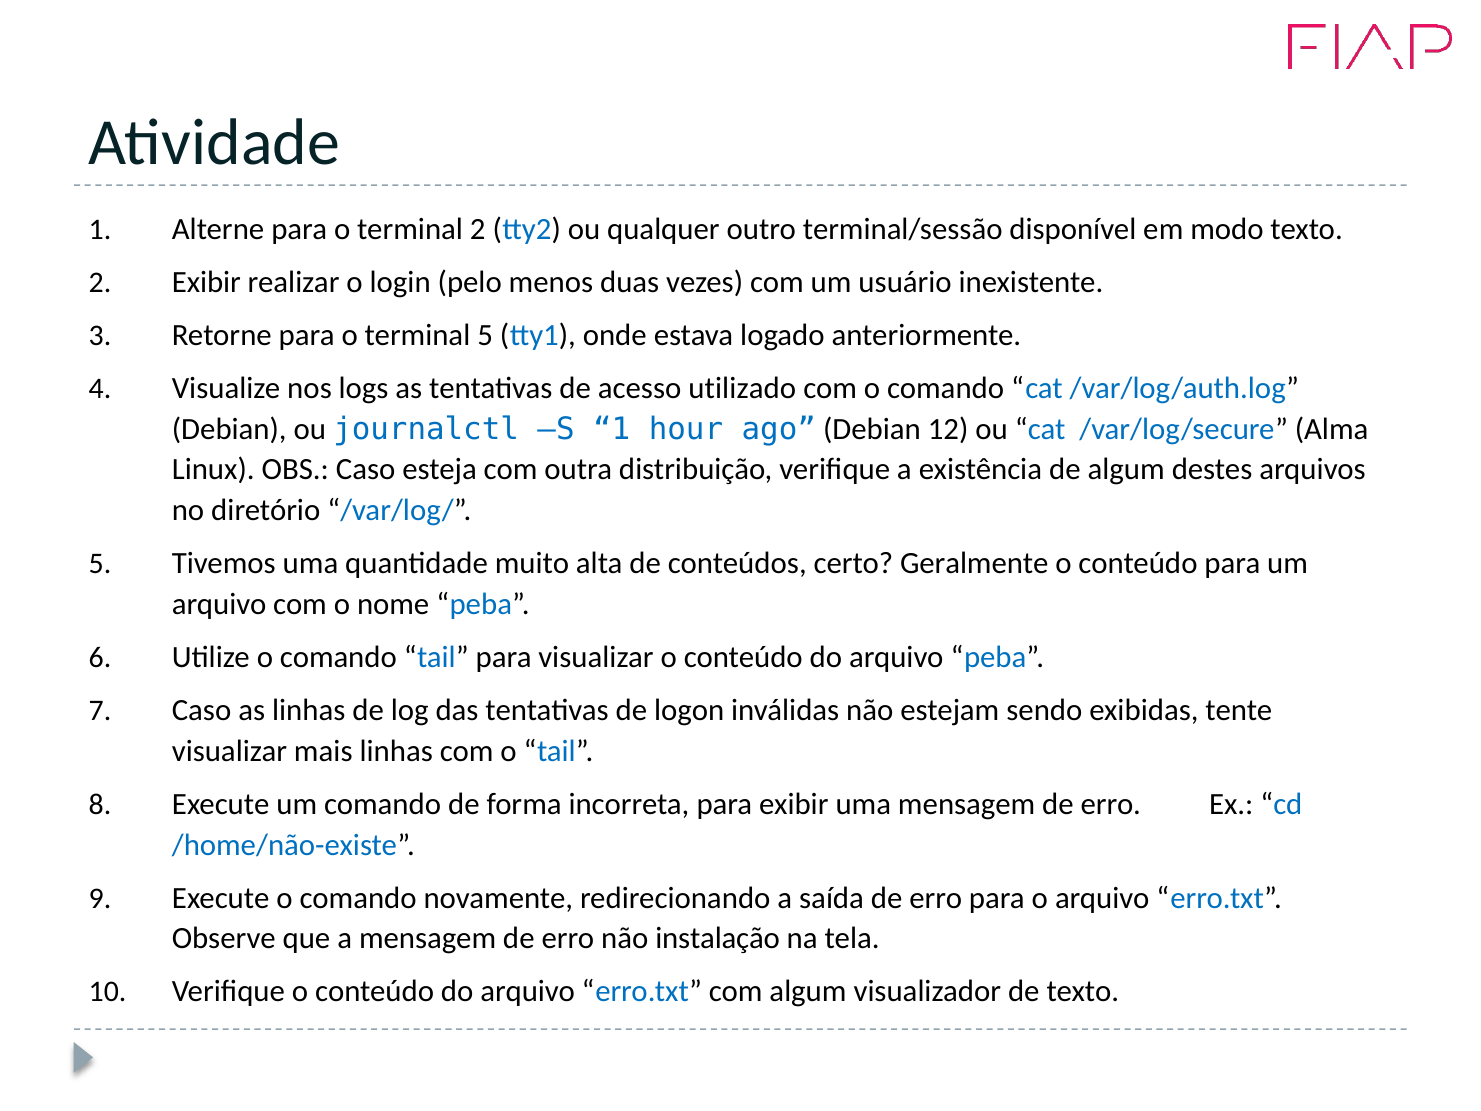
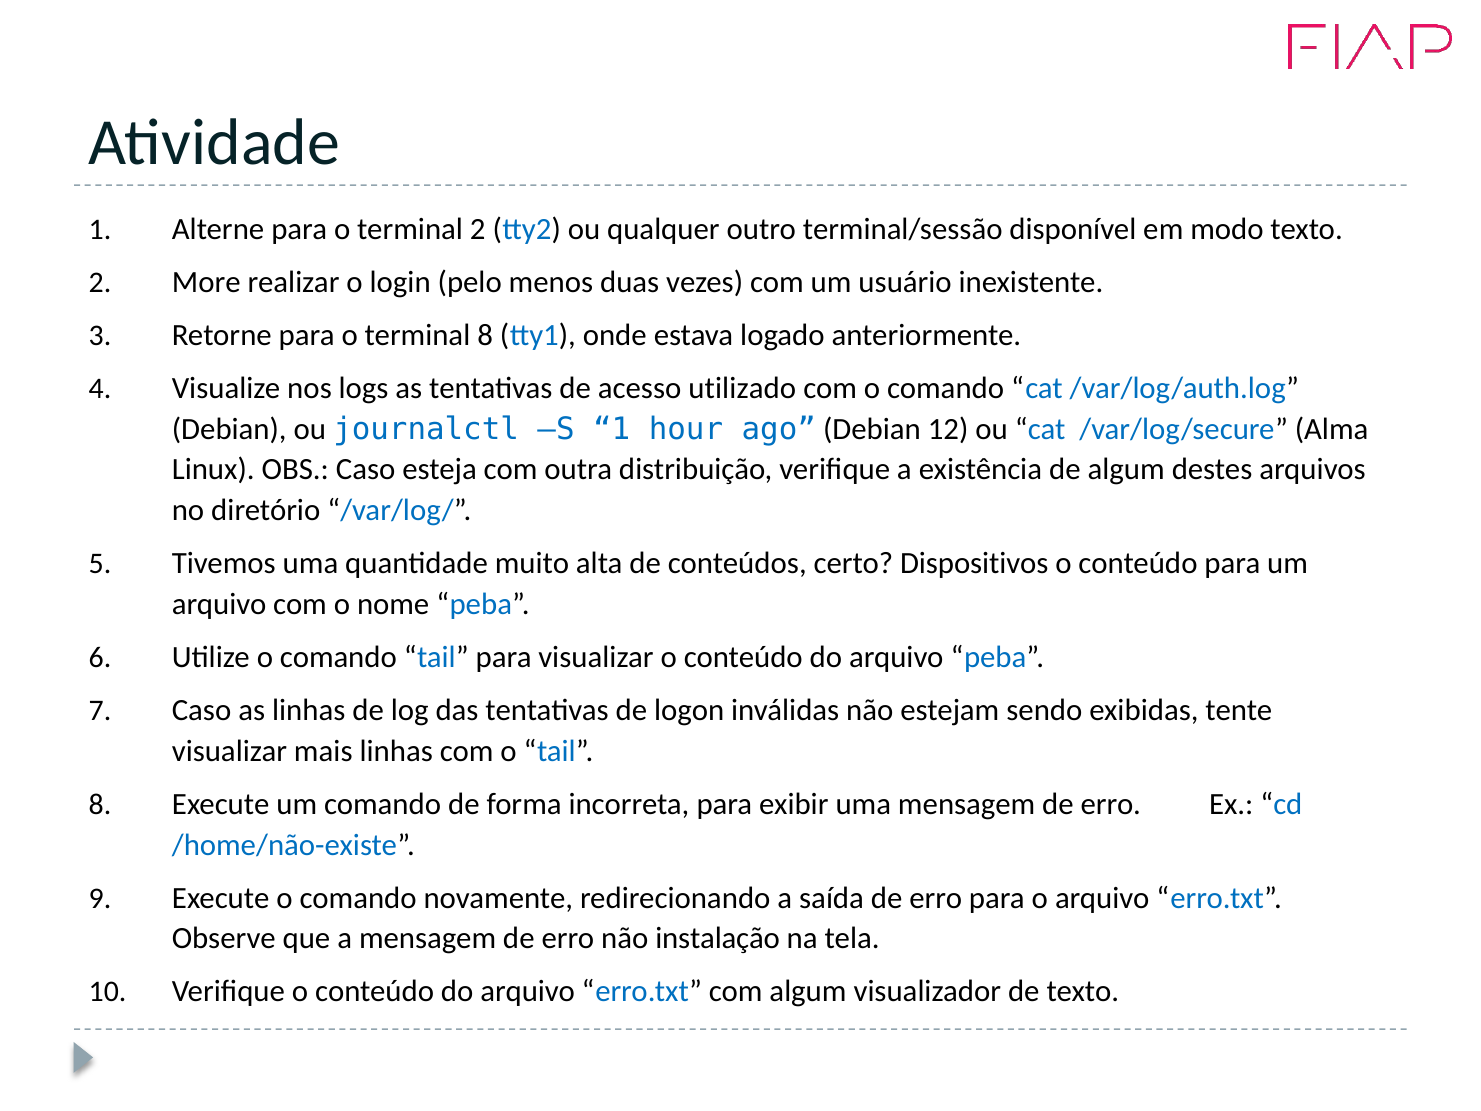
2 Exibir: Exibir -> More
terminal 5: 5 -> 8
Geralmente: Geralmente -> Dispositivos
